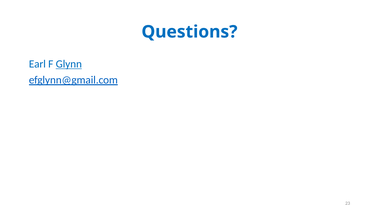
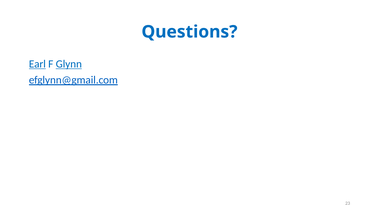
Earl underline: none -> present
